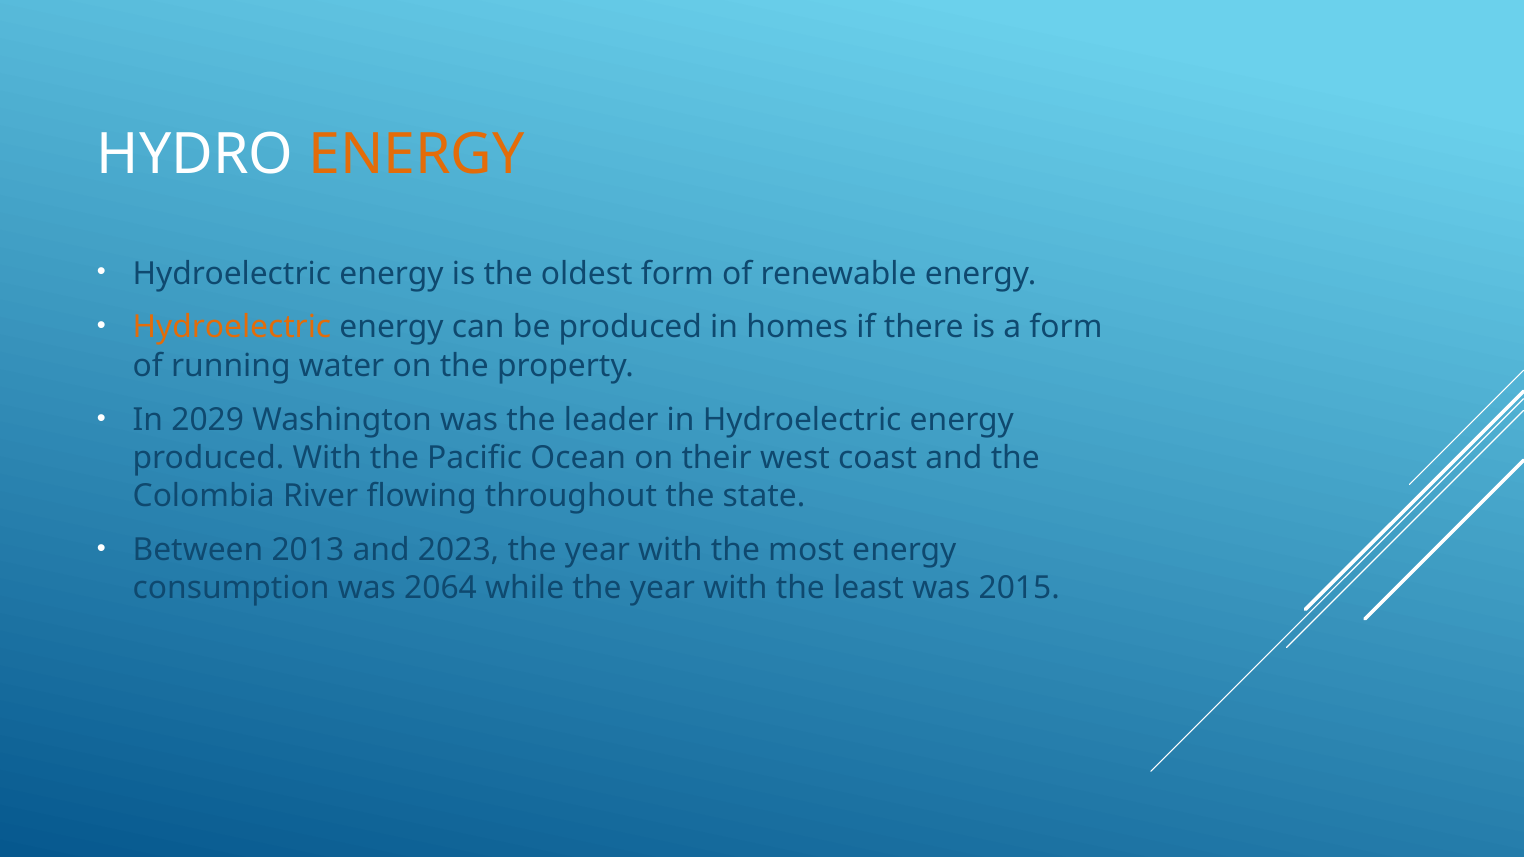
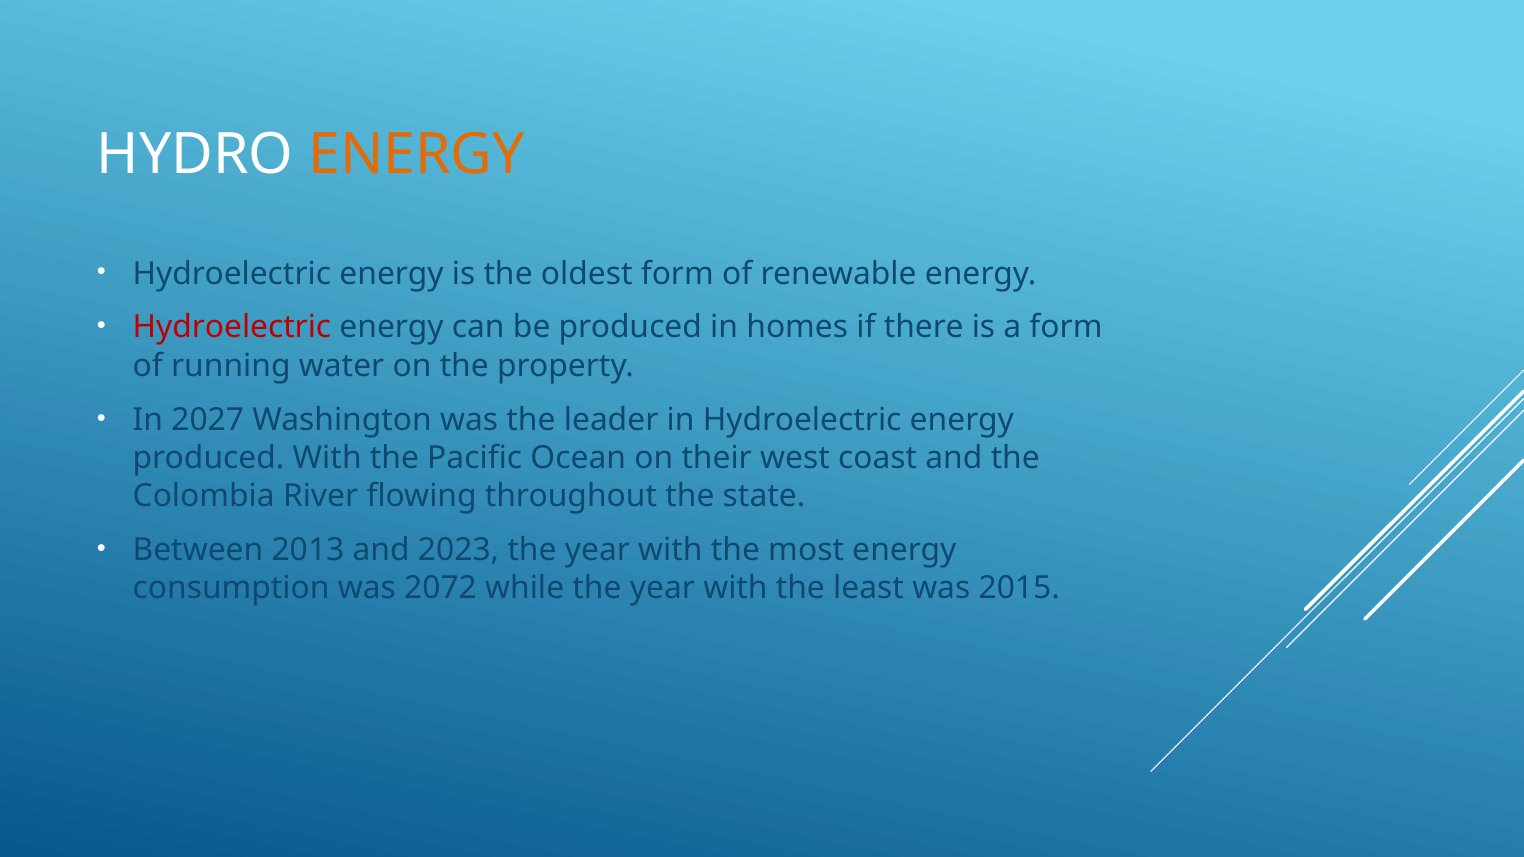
Hydroelectric at (232, 328) colour: orange -> red
2029: 2029 -> 2027
2064: 2064 -> 2072
